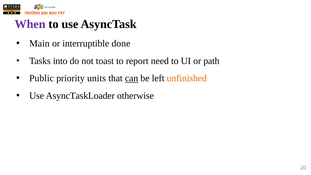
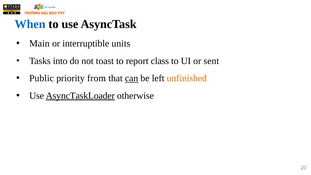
When colour: purple -> blue
done: done -> units
need: need -> class
path: path -> sent
units: units -> from
AsyncTaskLoader underline: none -> present
